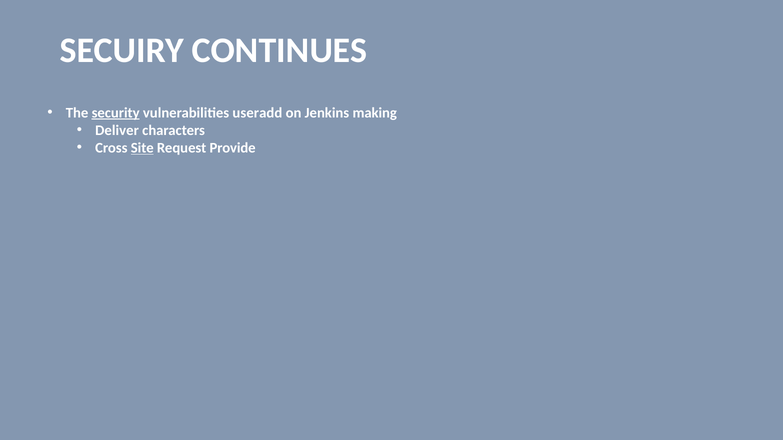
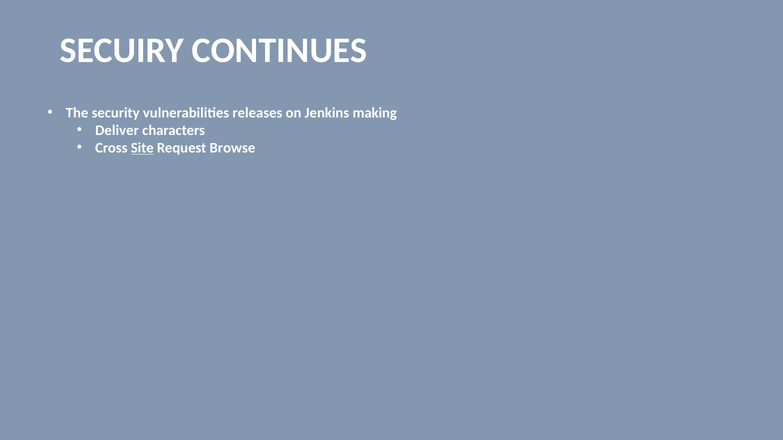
security underline: present -> none
useradd: useradd -> releases
Provide: Provide -> Browse
